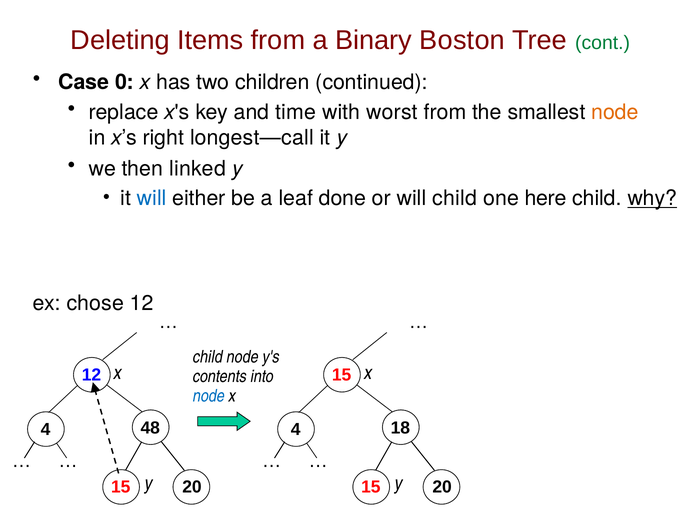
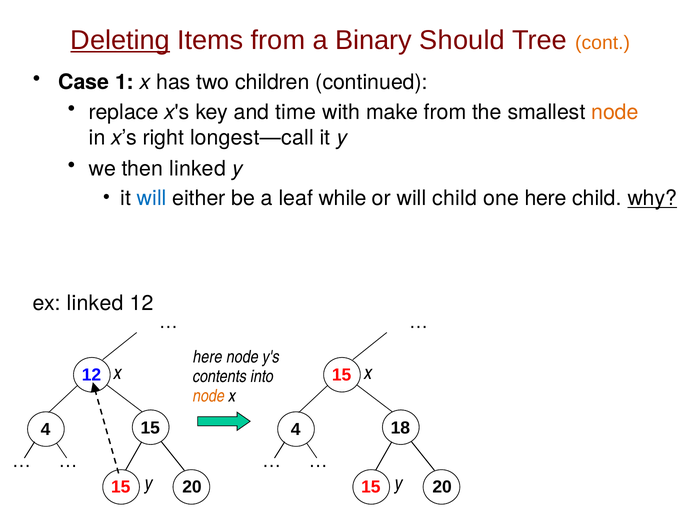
Deleting underline: none -> present
Boston: Boston -> Should
cont colour: green -> orange
0: 0 -> 1
worst: worst -> make
done: done -> while
ex chose: chose -> linked
child at (208, 357): child -> here
node at (209, 395) colour: blue -> orange
4 48: 48 -> 15
